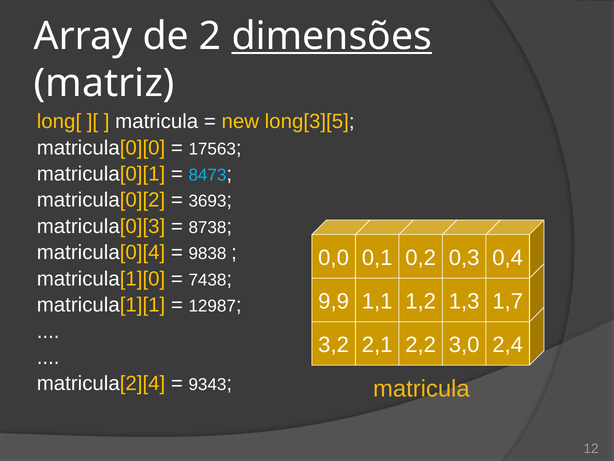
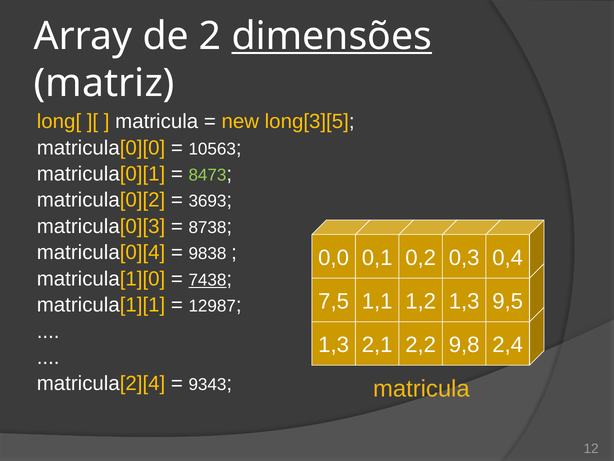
17563: 17563 -> 10563
8473 colour: light blue -> light green
7438 underline: none -> present
9,9: 9,9 -> 7,5
1,7: 1,7 -> 9,5
3,2 at (334, 345): 3,2 -> 1,3
3,0: 3,0 -> 9,8
